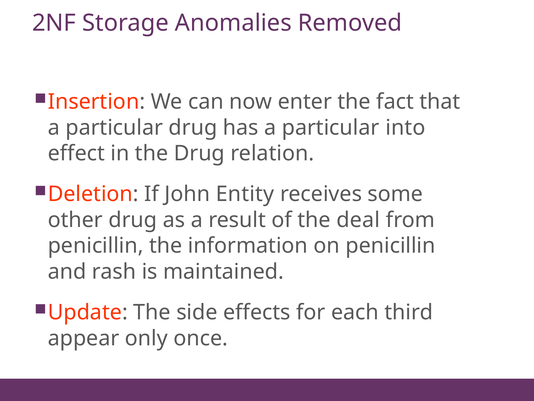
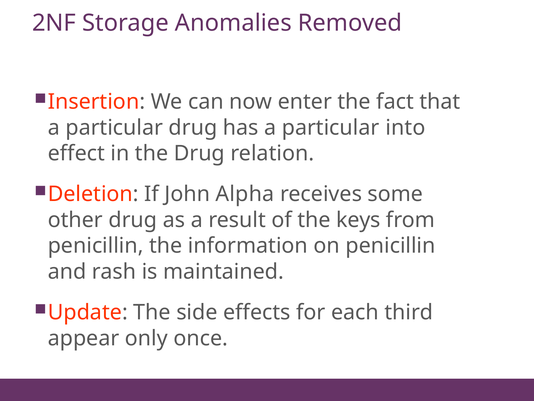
Entity: Entity -> Alpha
deal: deal -> keys
